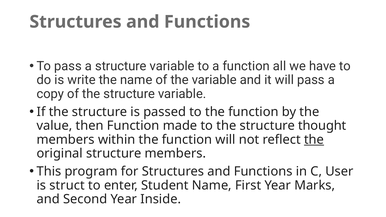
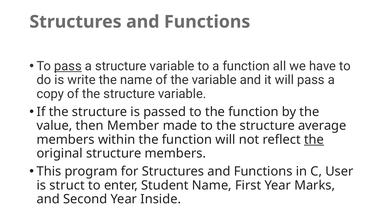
pass at (68, 66) underline: none -> present
then Function: Function -> Member
thought: thought -> average
